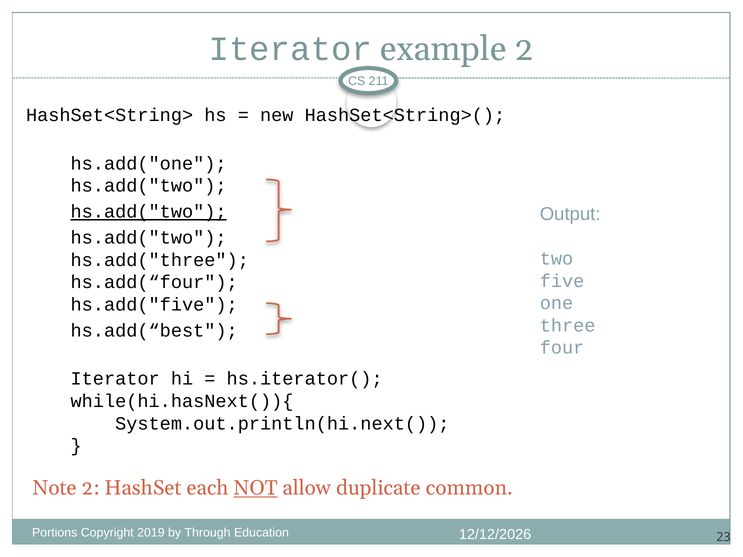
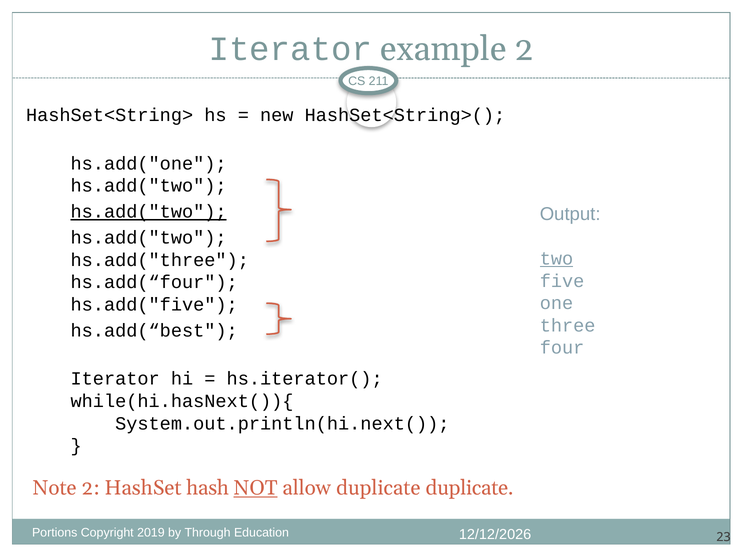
two underline: none -> present
each: each -> hash
duplicate common: common -> duplicate
